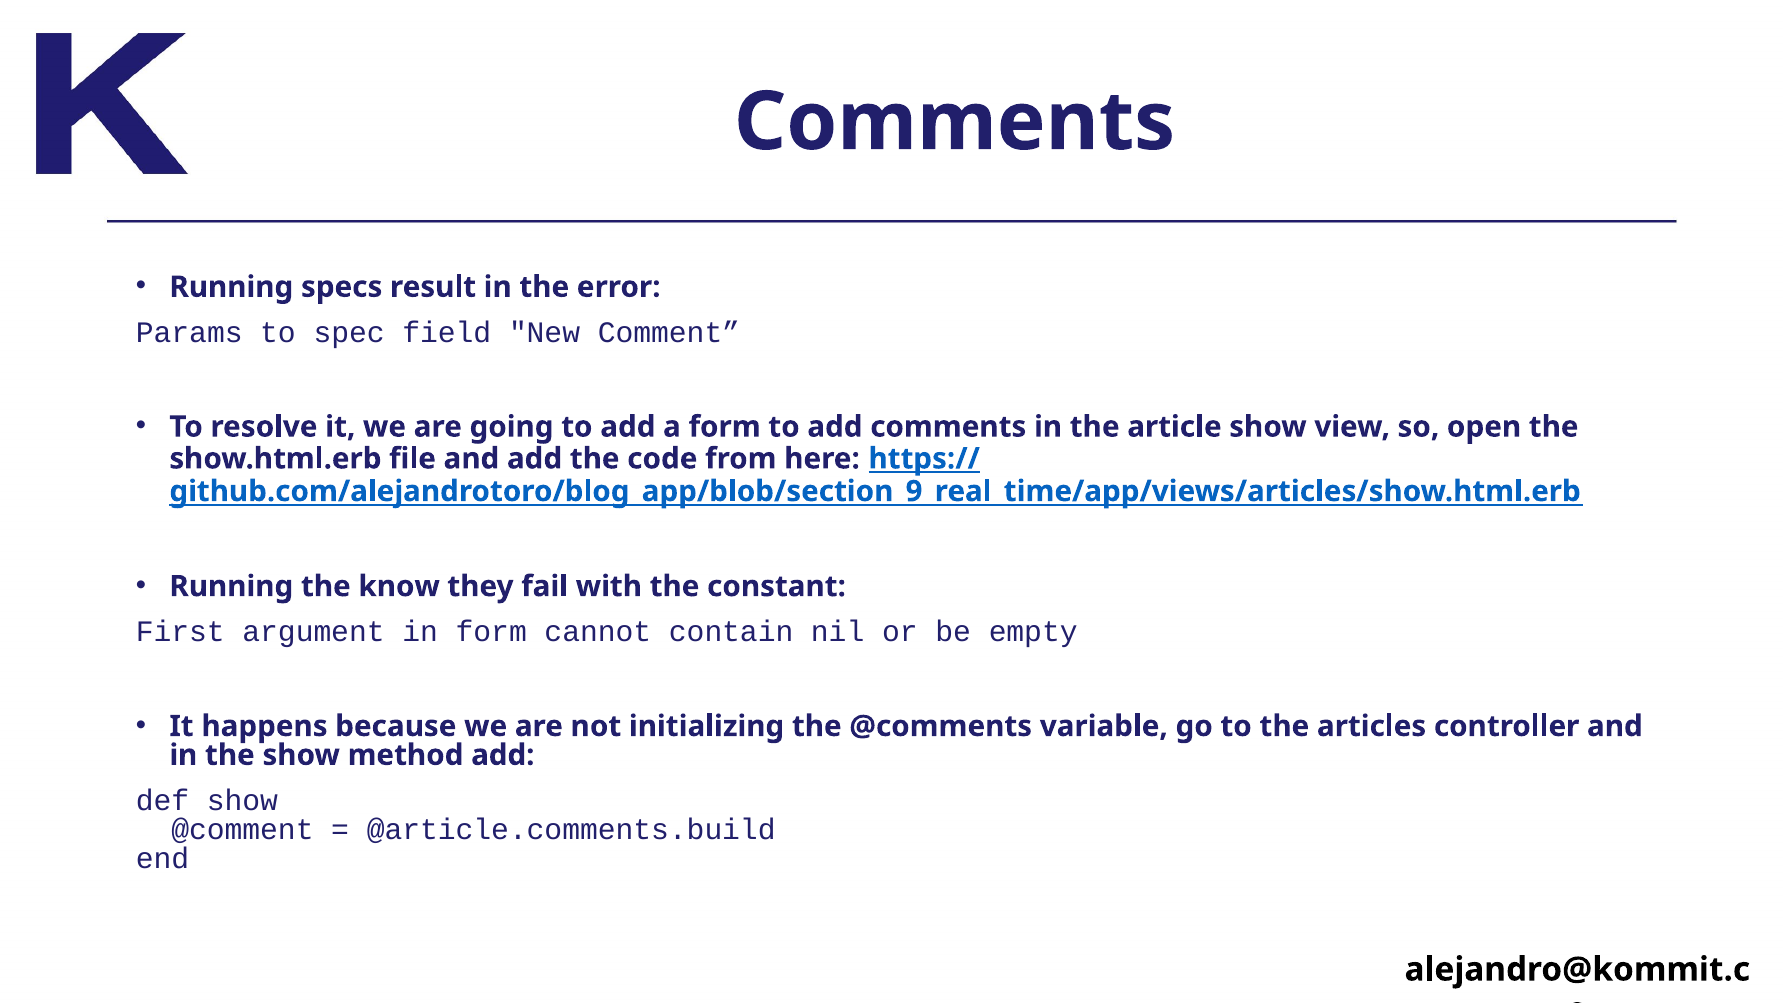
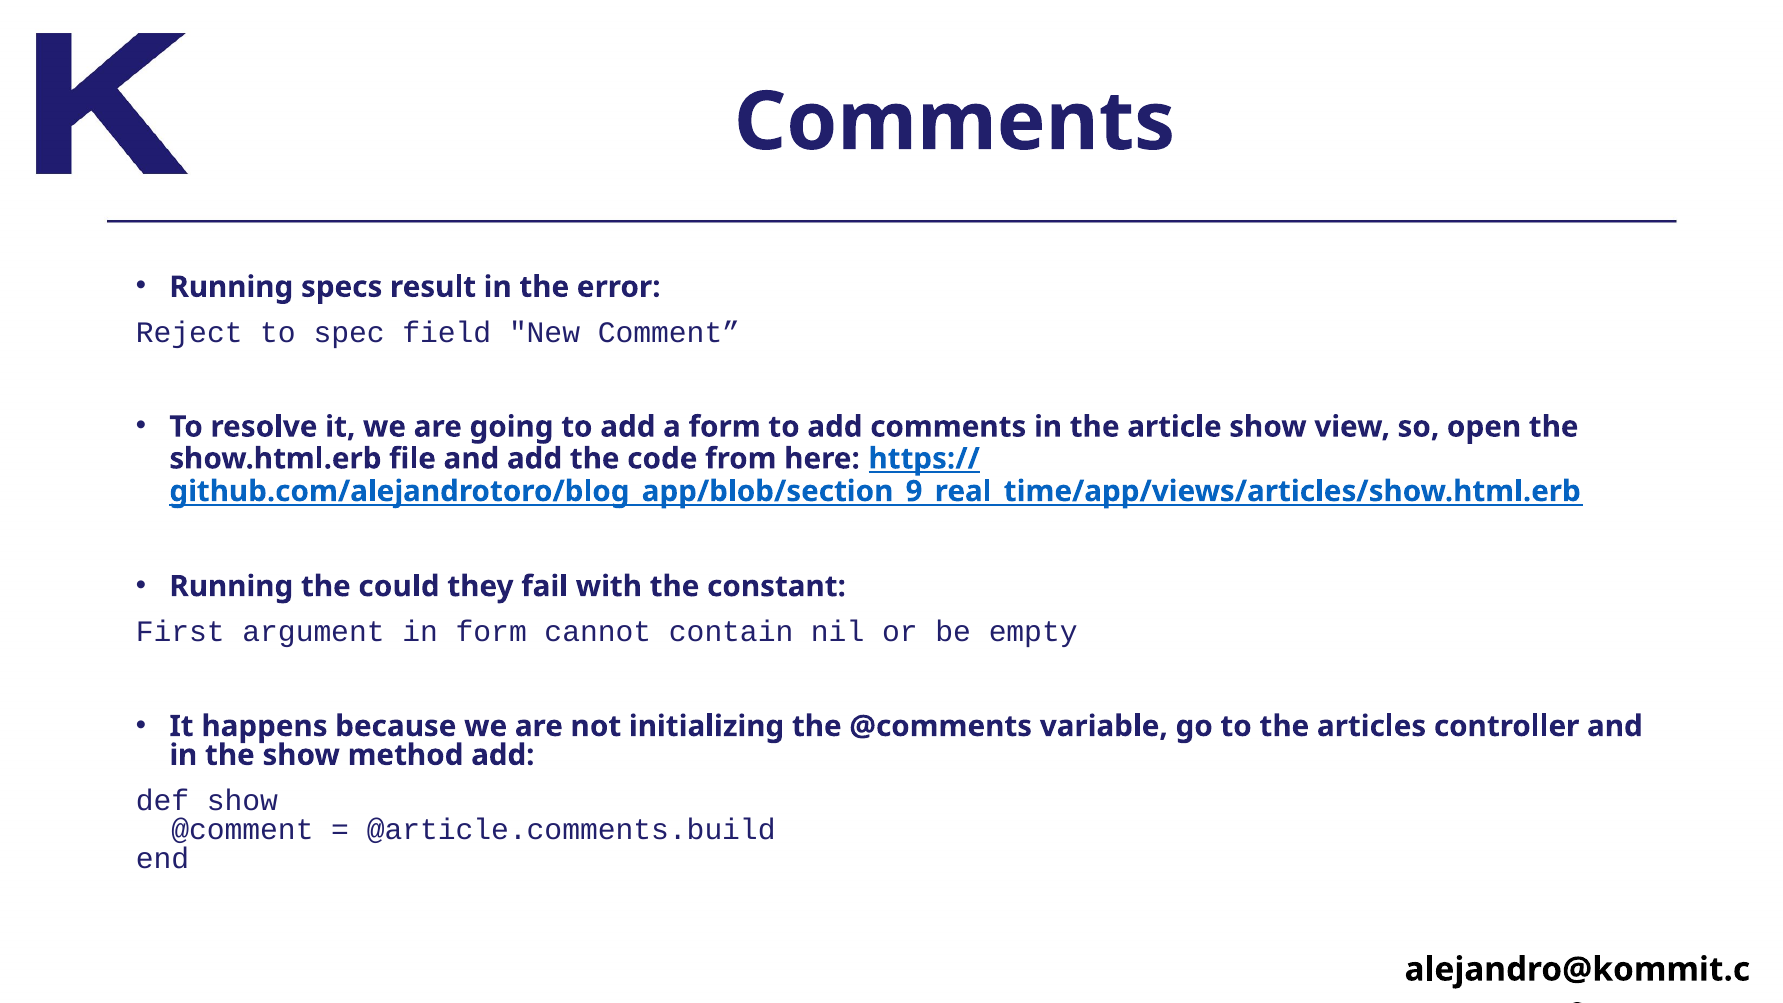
Params: Params -> Reject
know: know -> could
